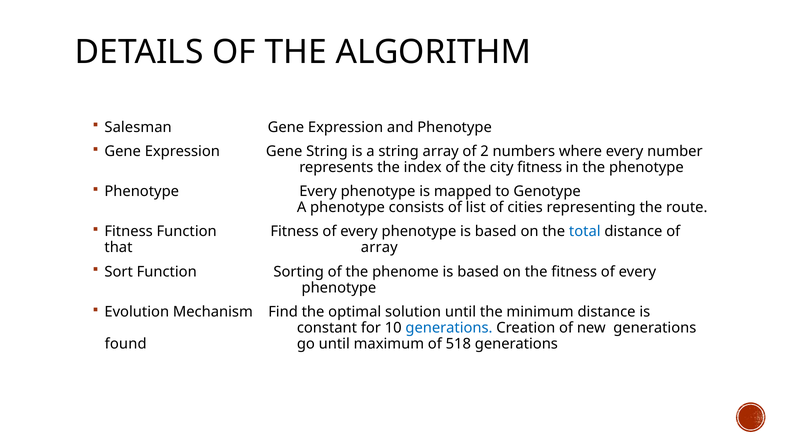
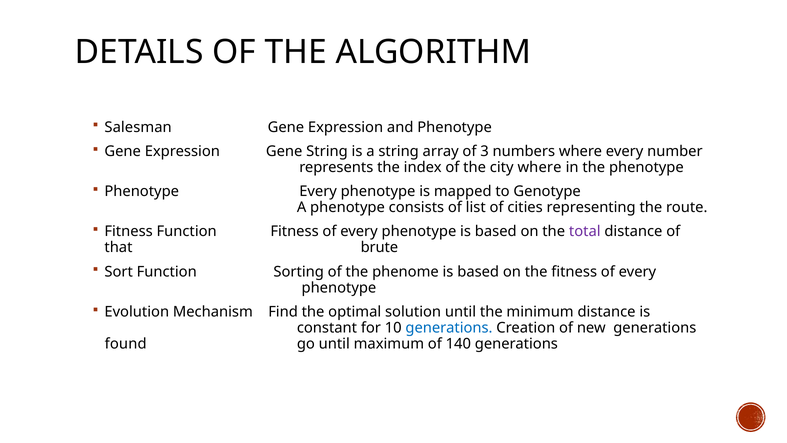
2: 2 -> 3
city fitness: fitness -> where
total colour: blue -> purple
that array: array -> brute
518: 518 -> 140
